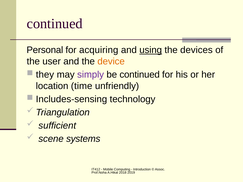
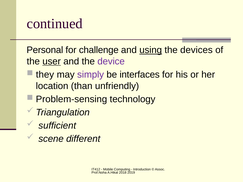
acquiring: acquiring -> challenge
user underline: none -> present
device colour: orange -> purple
be continued: continued -> interfaces
time: time -> than
Includes-sensing: Includes-sensing -> Problem-sensing
systems: systems -> different
